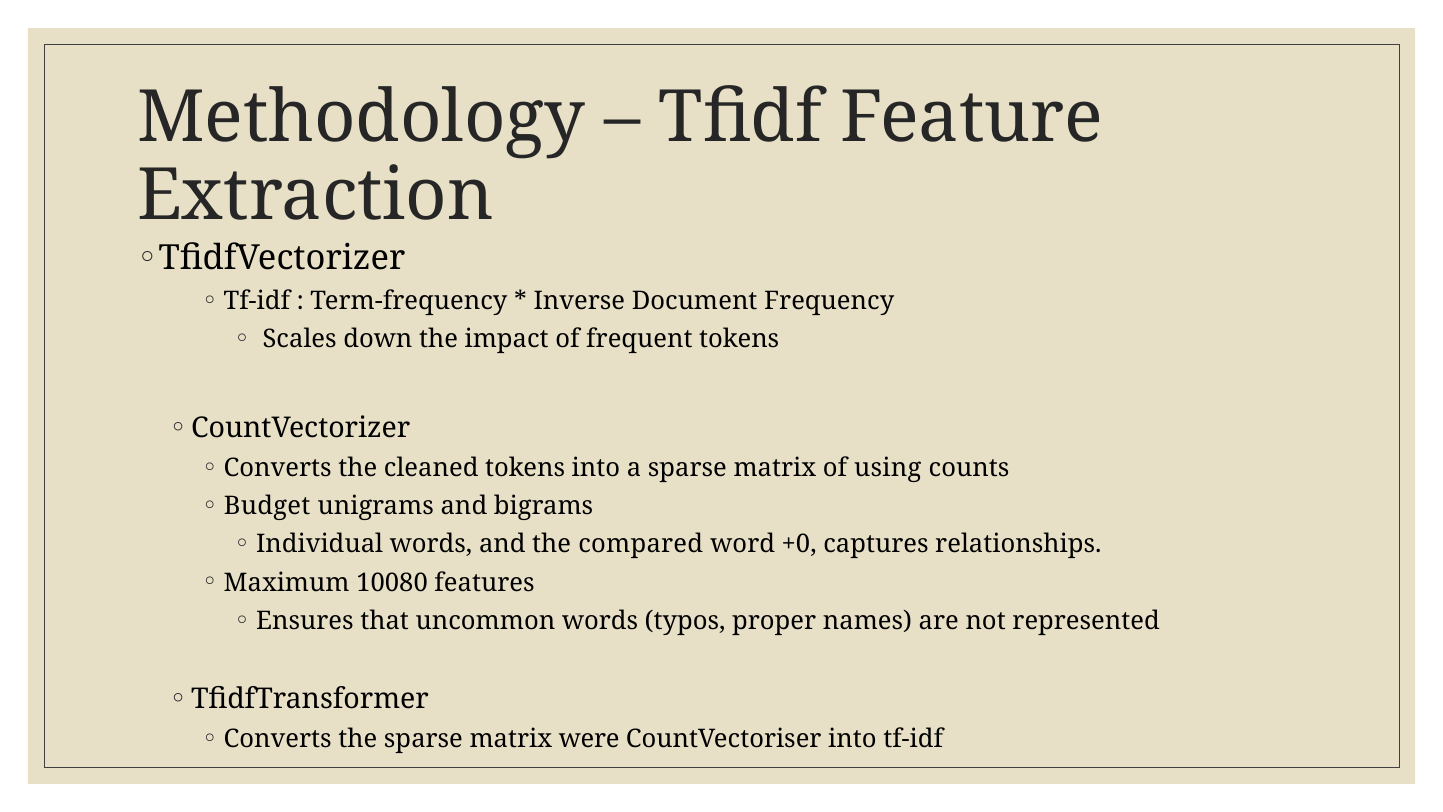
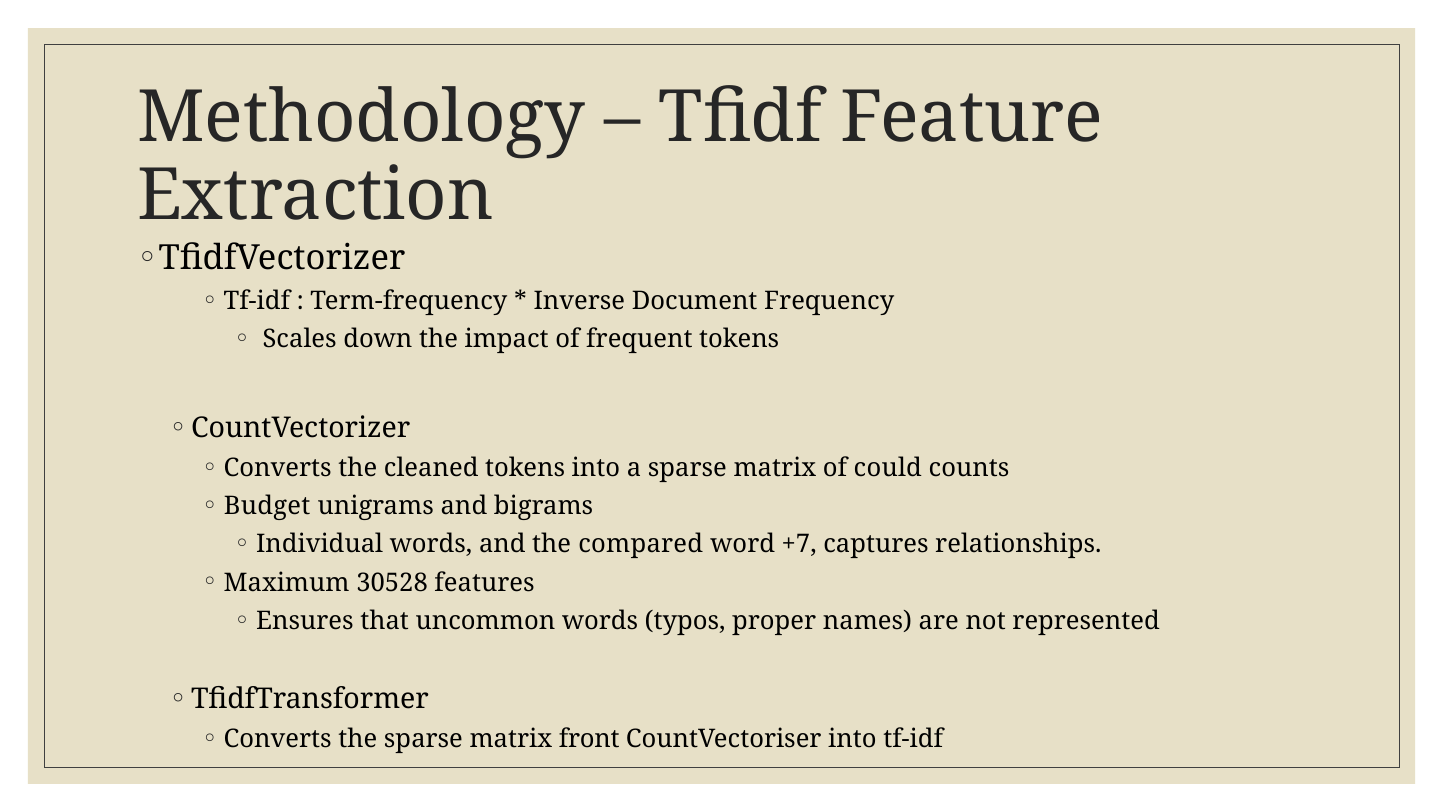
using: using -> could
+0: +0 -> +7
10080: 10080 -> 30528
were: were -> front
